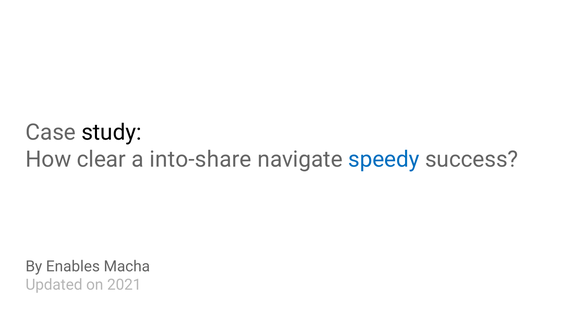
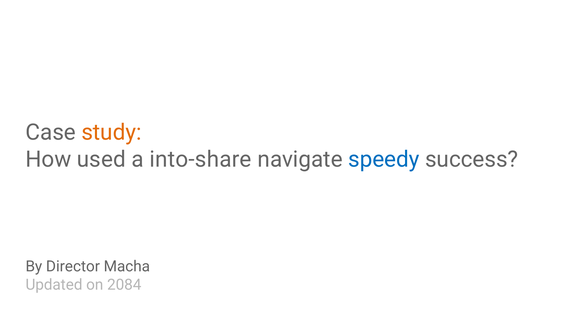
study colour: black -> orange
clear: clear -> used
Enables: Enables -> Director
2021: 2021 -> 2084
